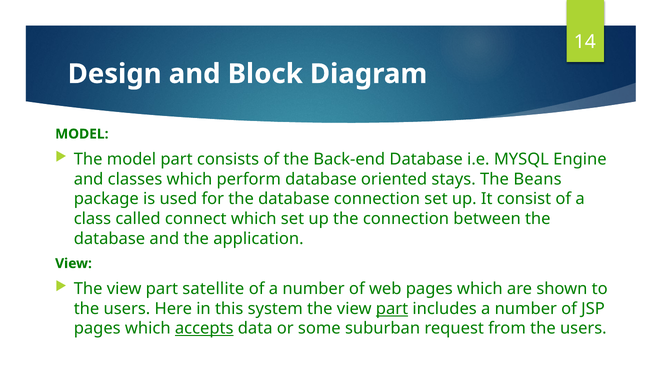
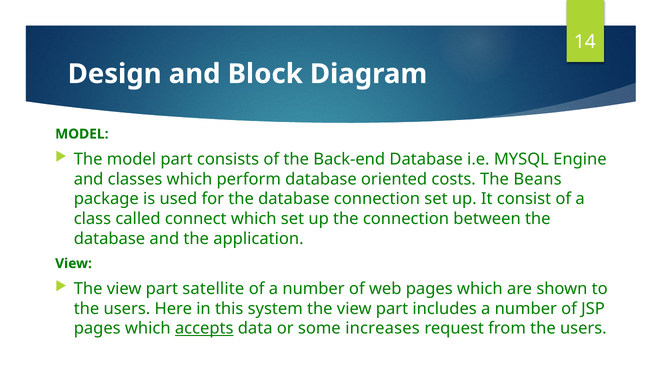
stays: stays -> costs
part at (392, 309) underline: present -> none
suburban: suburban -> increases
